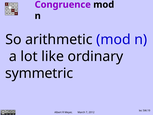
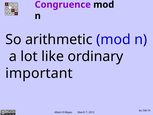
symmetric: symmetric -> important
